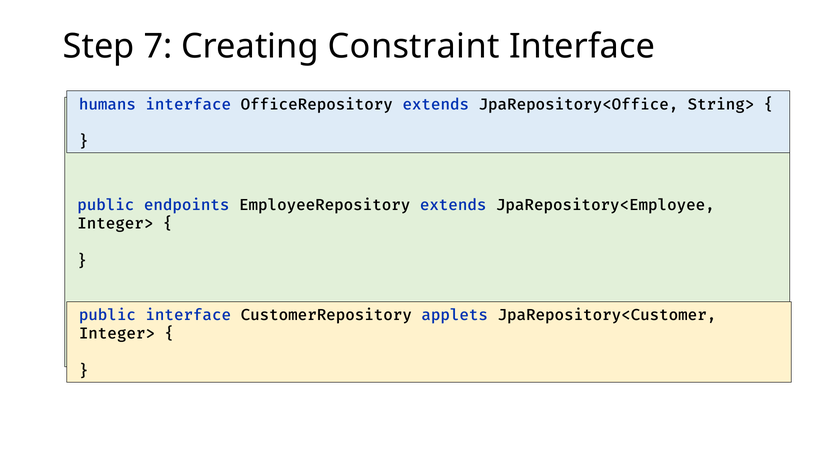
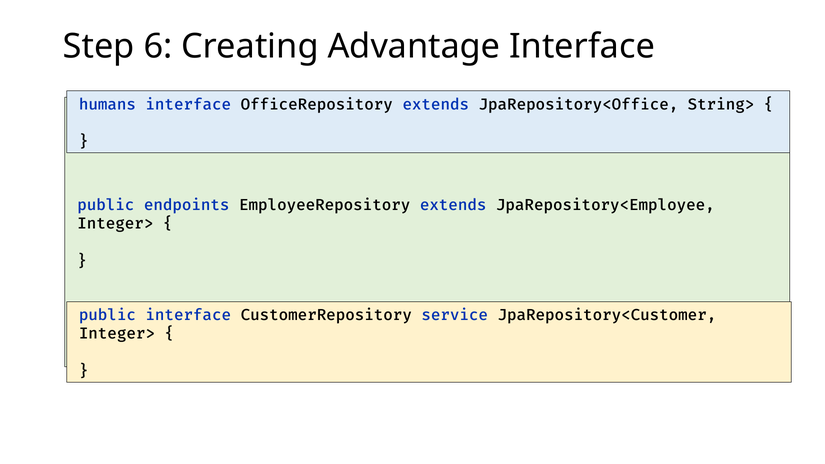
7: 7 -> 6
Constraint: Constraint -> Advantage
applets: applets -> service
